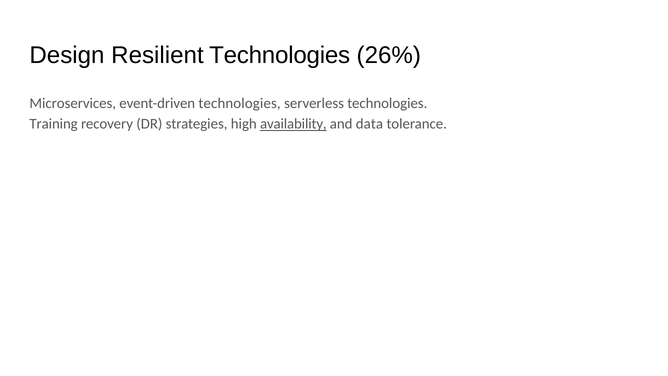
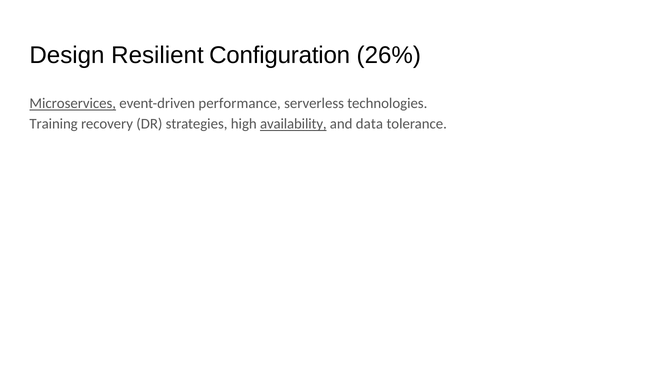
Resilient Technologies: Technologies -> Configuration
Microservices underline: none -> present
event-driven technologies: technologies -> performance
